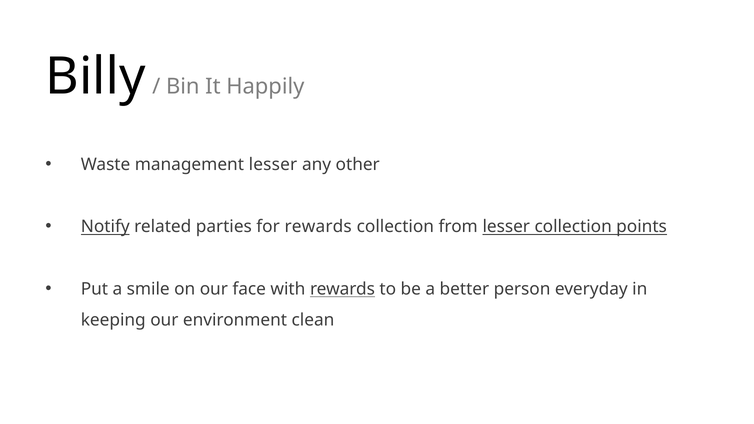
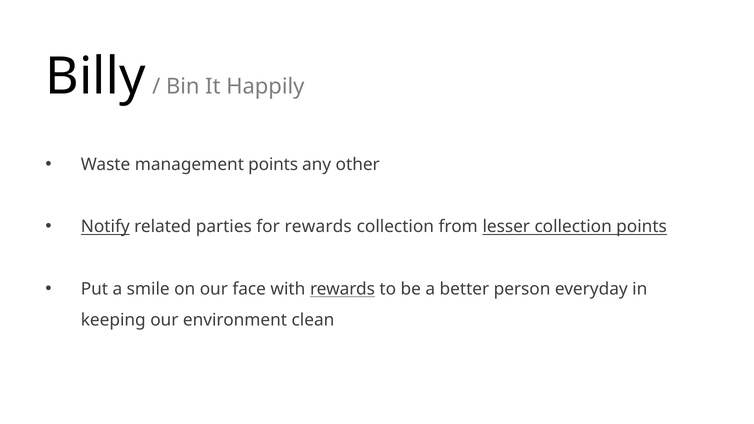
management lesser: lesser -> points
